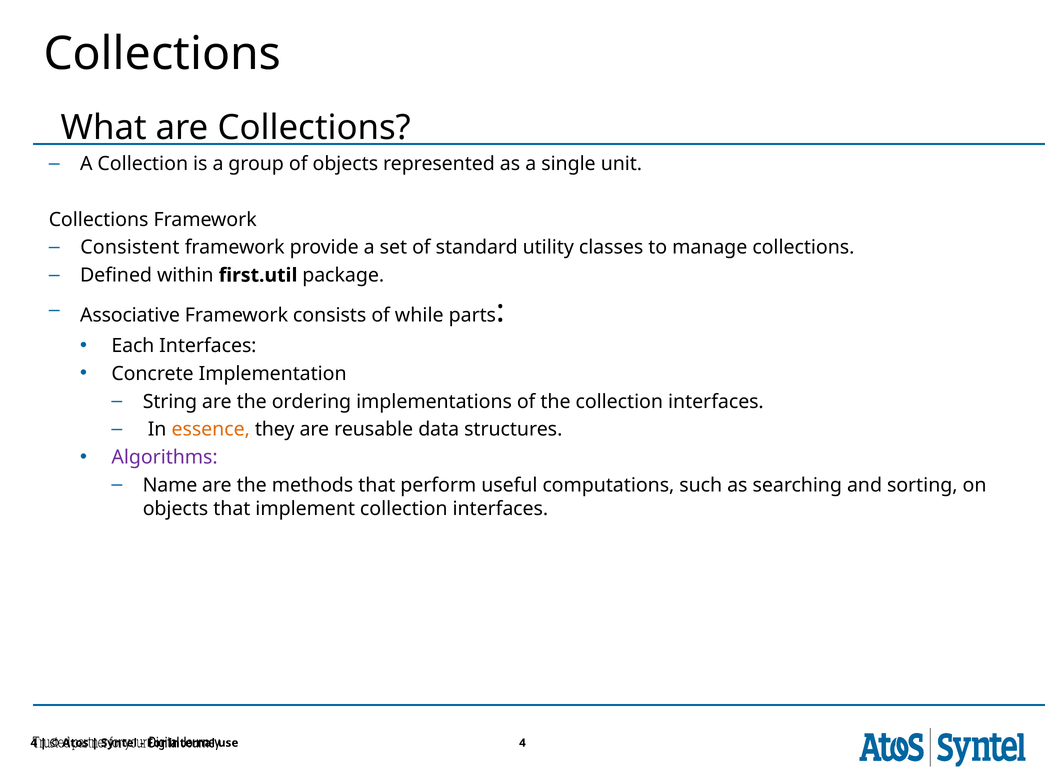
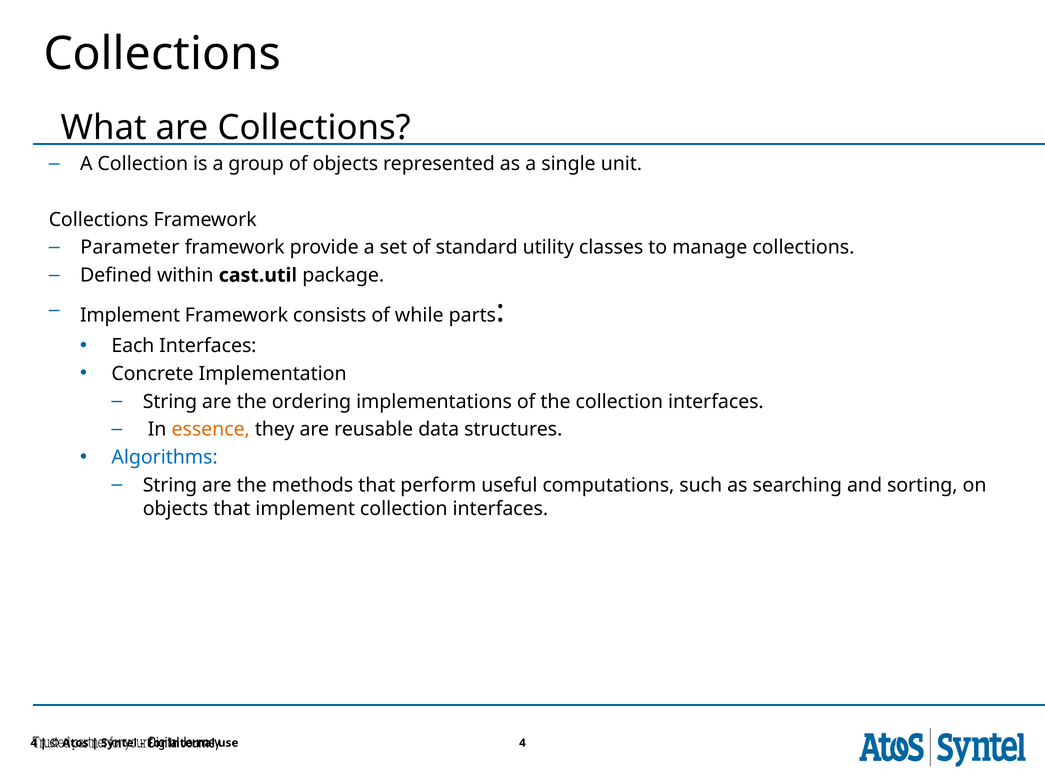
Consistent: Consistent -> Parameter
first.util: first.util -> cast.util
Associative at (130, 315): Associative -> Implement
Algorithms colour: purple -> blue
Name at (170, 485): Name -> String
